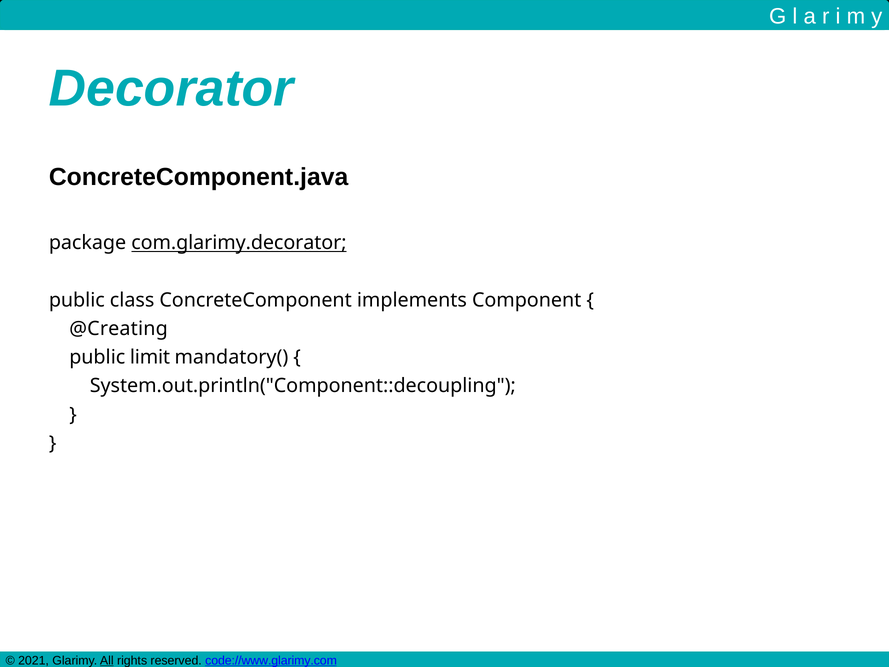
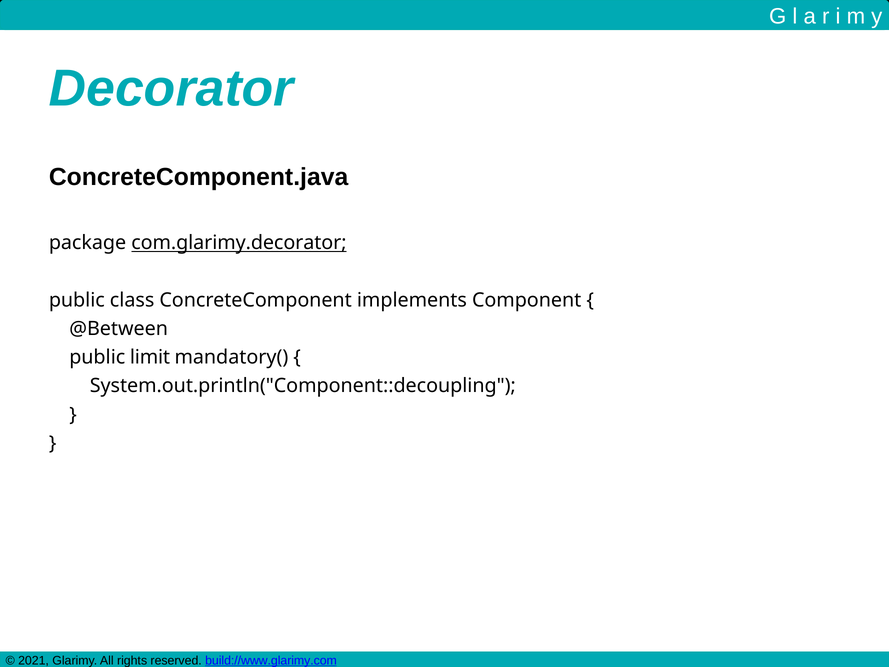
@Creating: @Creating -> @Between
All underline: present -> none
code://www.glarimy.com: code://www.glarimy.com -> build://www.glarimy.com
